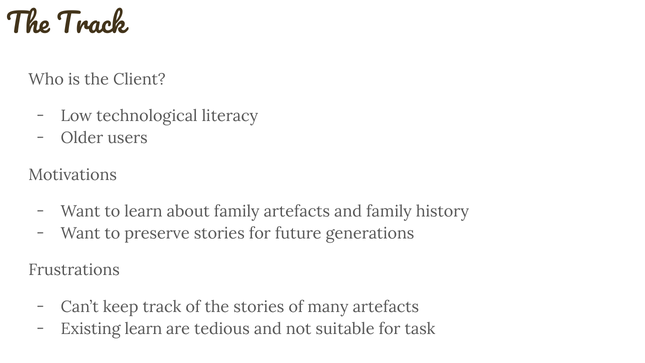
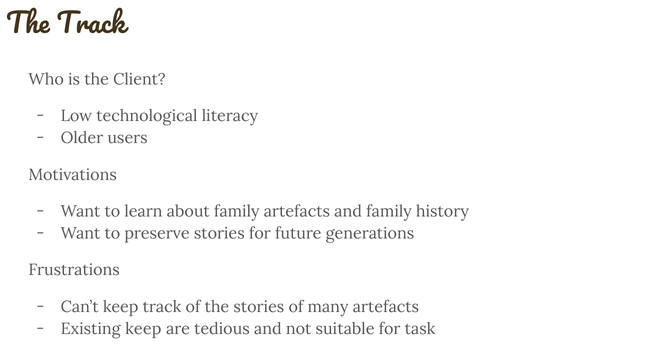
Existing learn: learn -> keep
